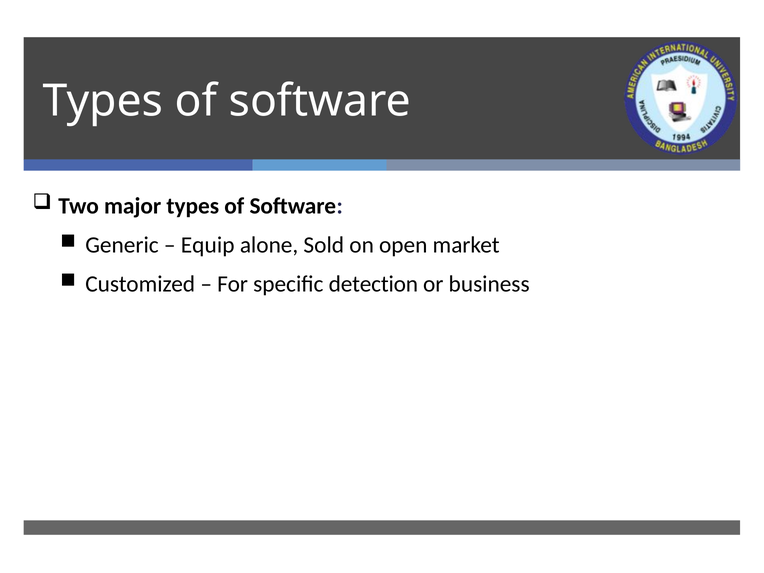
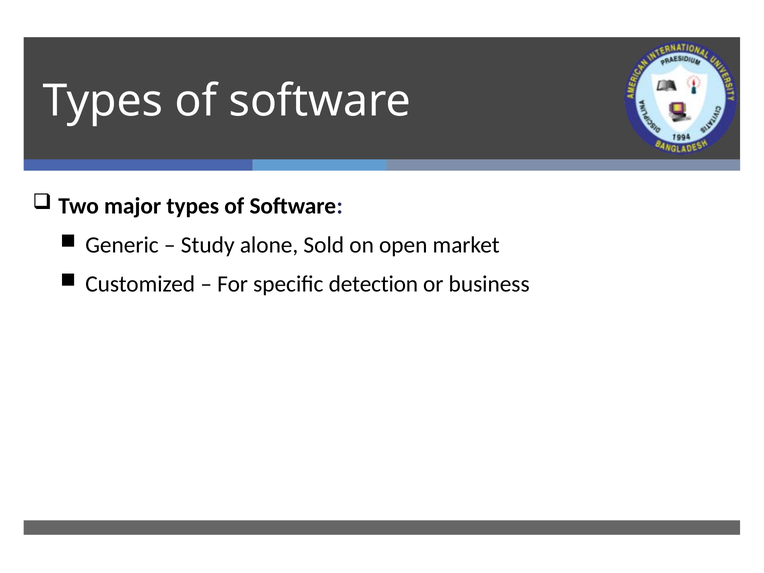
Equip: Equip -> Study
